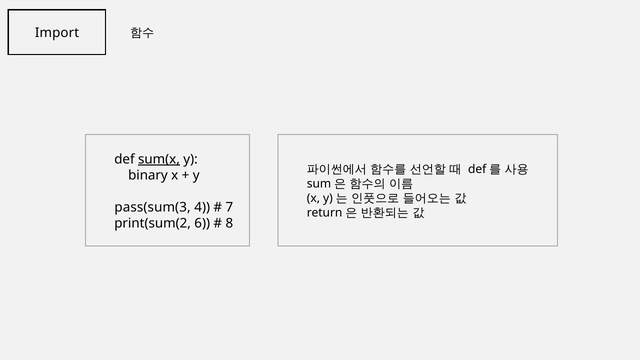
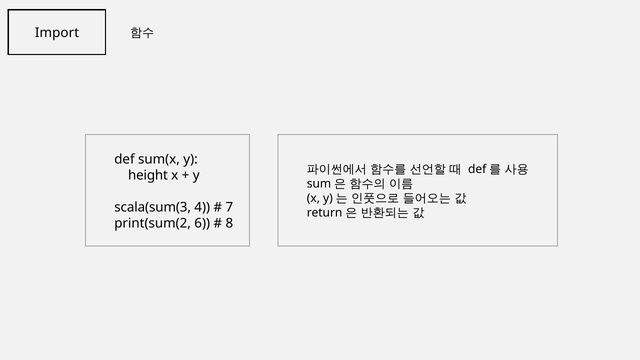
sum(x underline: present -> none
binary: binary -> height
pass(sum(3: pass(sum(3 -> scala(sum(3
